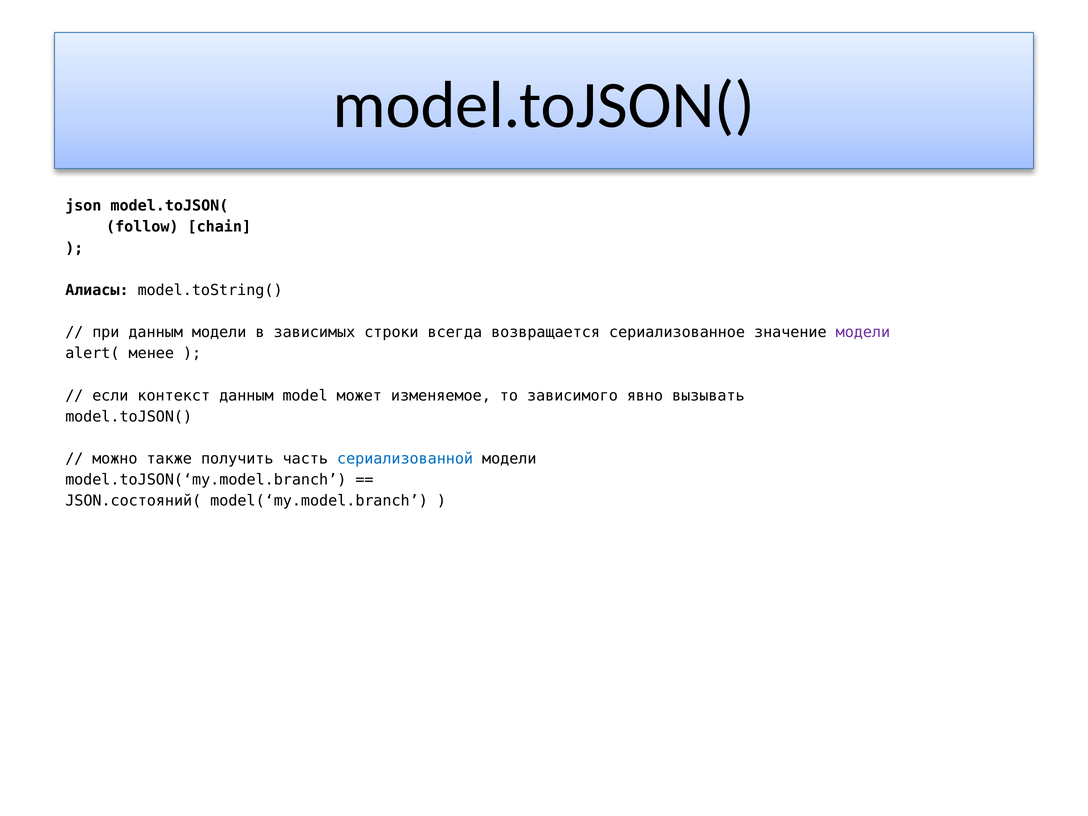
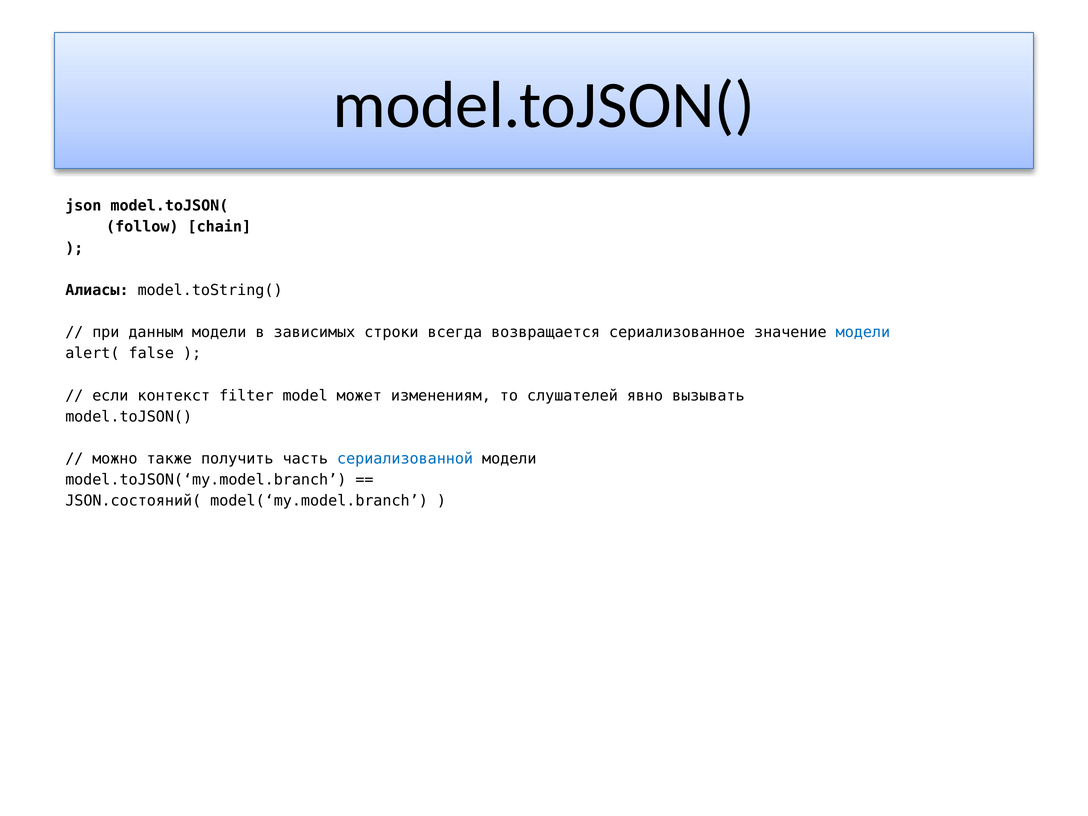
модели at (863, 332) colour: purple -> blue
менее: менее -> false
контекст данным: данным -> filter
изменяемое: изменяемое -> изменениям
зависимого: зависимого -> слушателей
